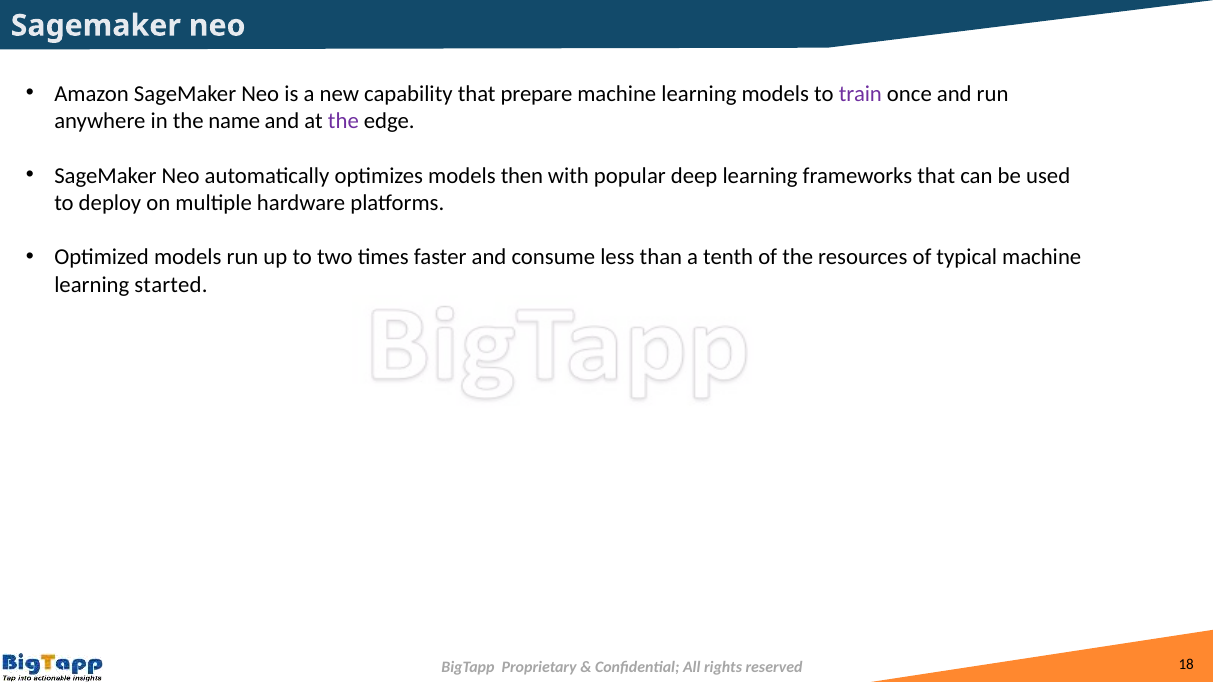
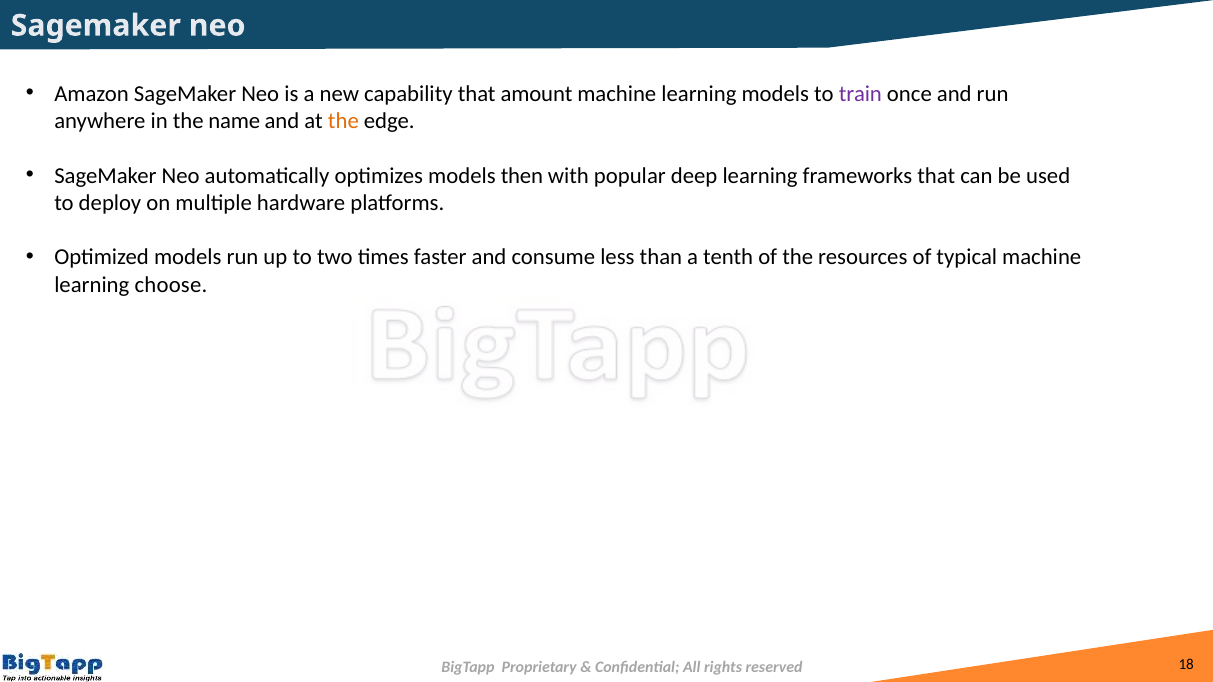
prepare: prepare -> amount
the at (343, 121) colour: purple -> orange
started: started -> choose
